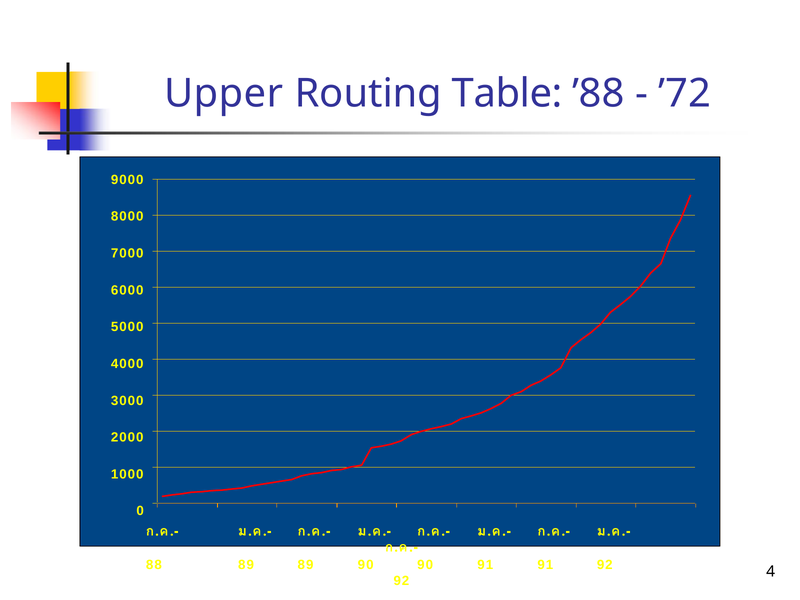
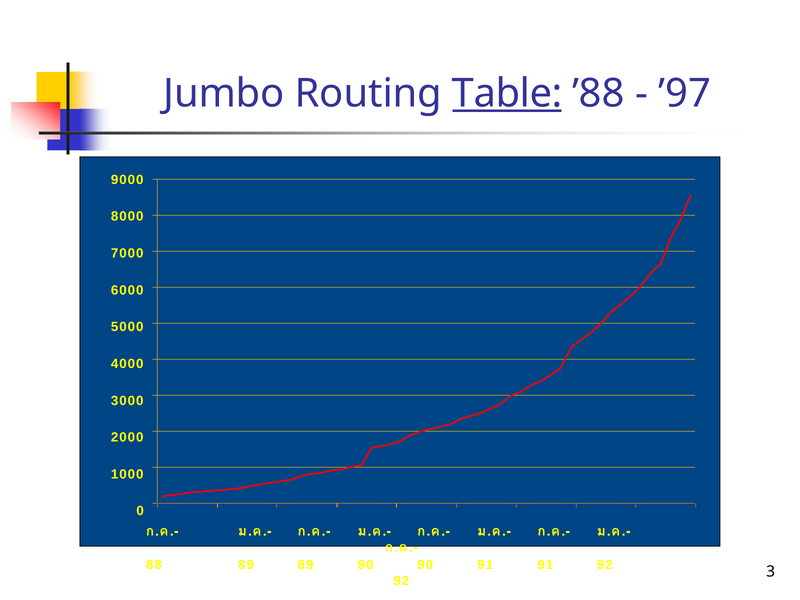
Upper: Upper -> Jumbo
Table underline: none -> present
’72: ’72 -> ’97
4: 4 -> 3
